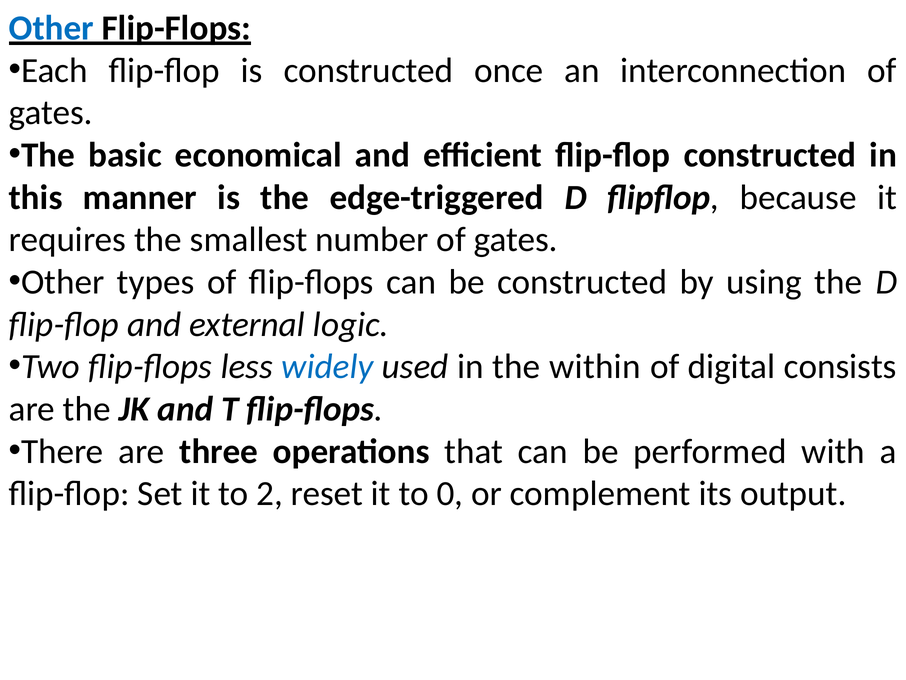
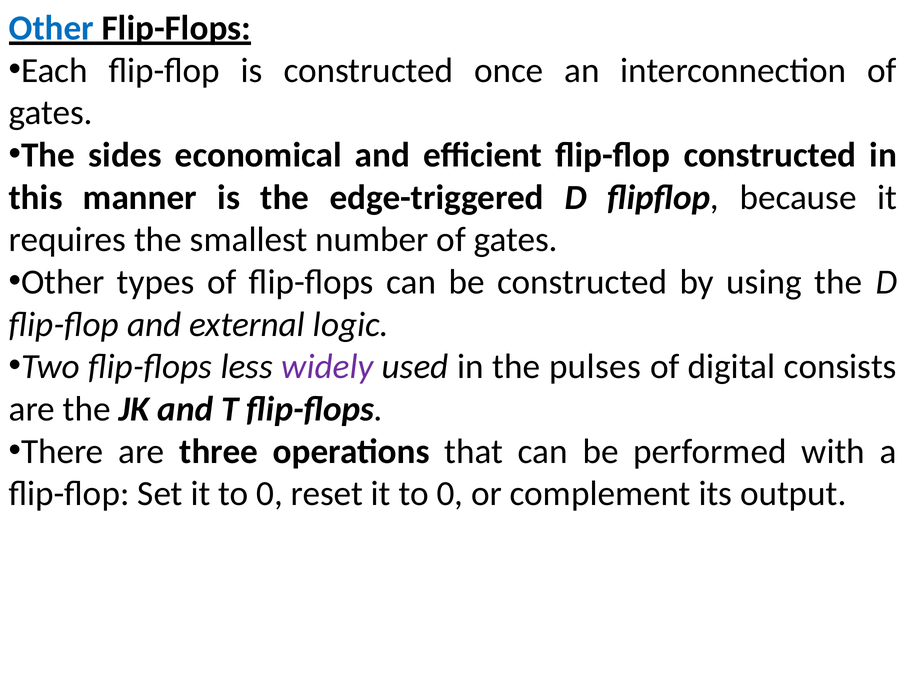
basic: basic -> sides
widely colour: blue -> purple
within: within -> pulses
Set it to 2: 2 -> 0
